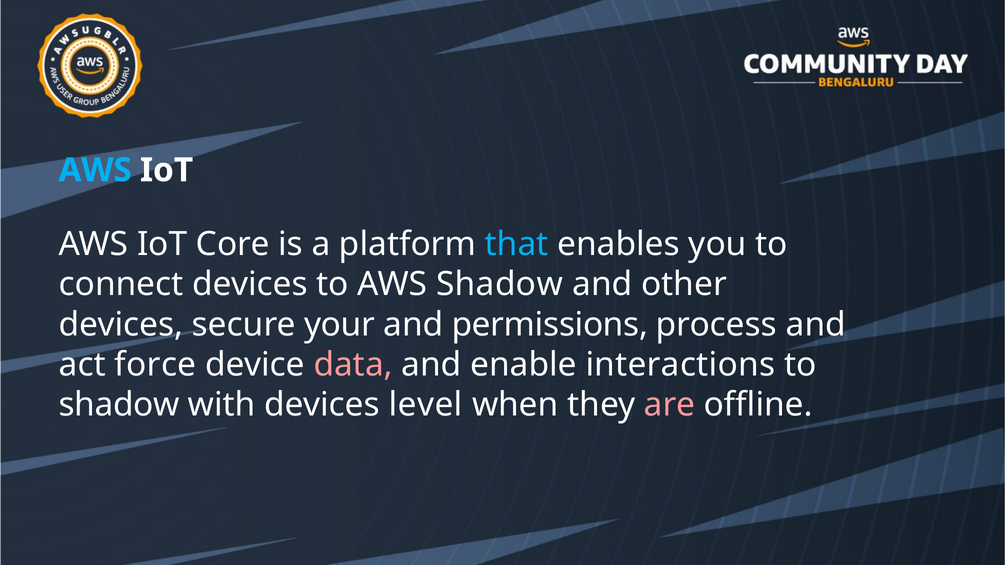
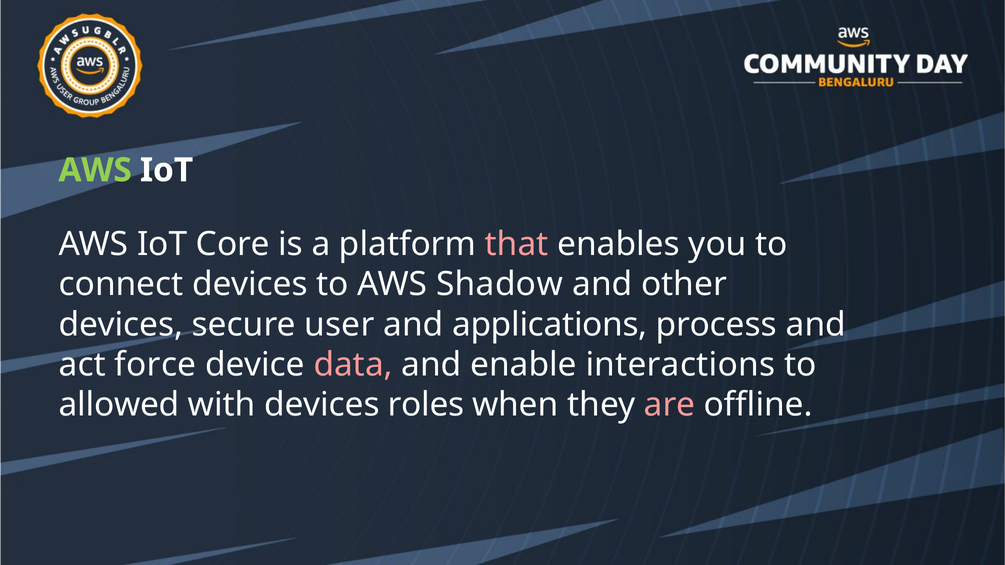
AWS at (95, 170) colour: light blue -> light green
that colour: light blue -> pink
your: your -> user
permissions: permissions -> applications
shadow at (119, 405): shadow -> allowed
level: level -> roles
